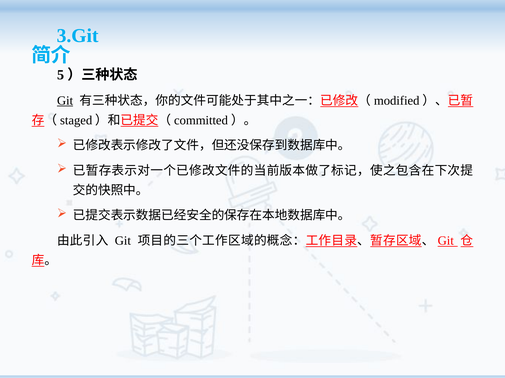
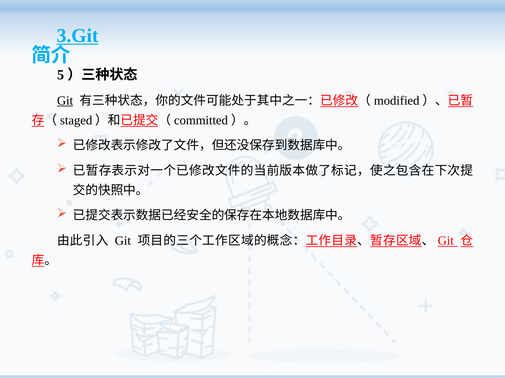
3.Git underline: none -> present
